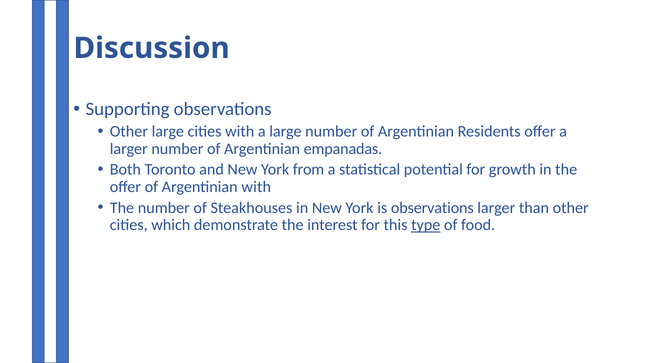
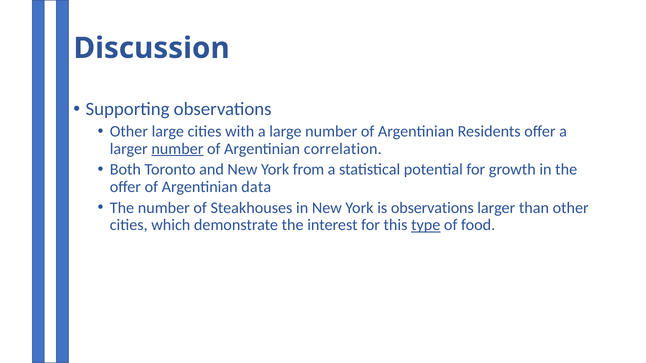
number at (177, 149) underline: none -> present
empanadas: empanadas -> correlation
Argentinian with: with -> data
